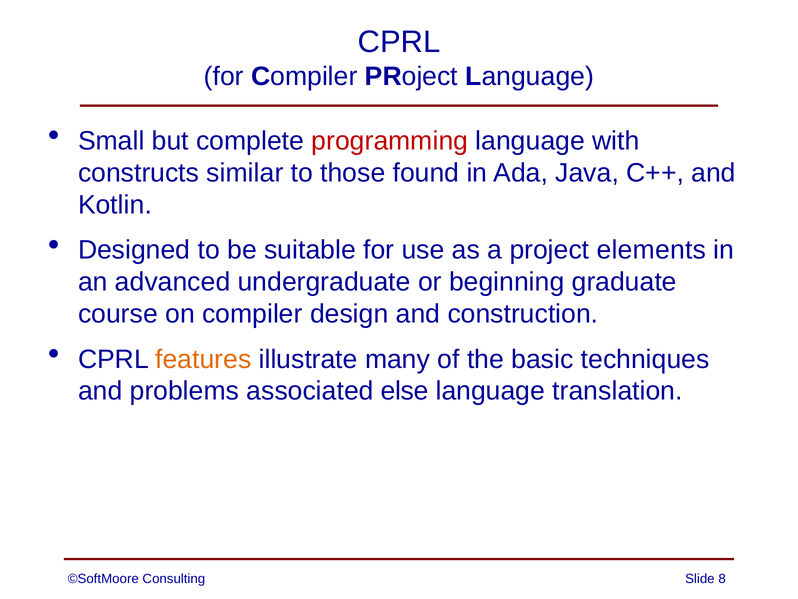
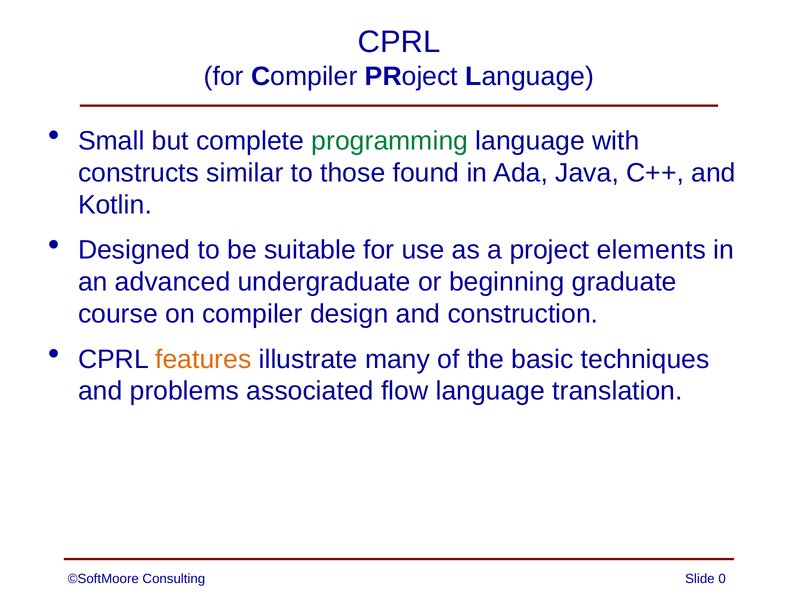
programming colour: red -> green
else: else -> flow
8: 8 -> 0
